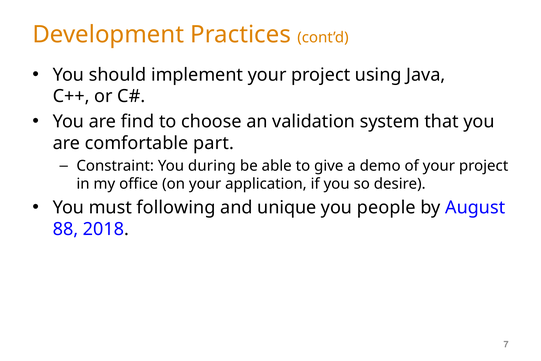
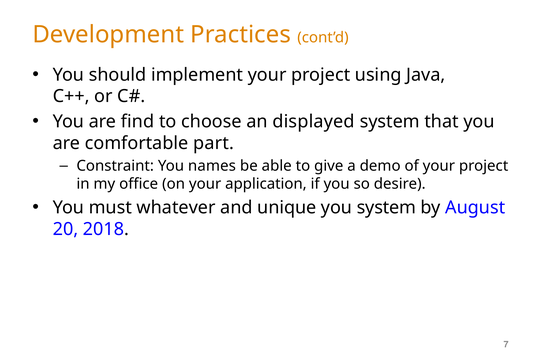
validation: validation -> displayed
during: during -> names
following: following -> whatever
you people: people -> system
88: 88 -> 20
